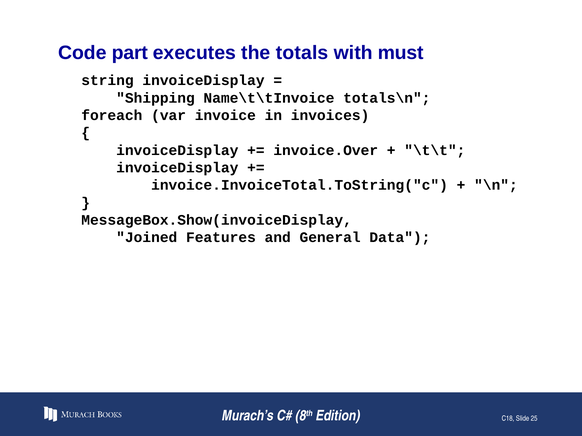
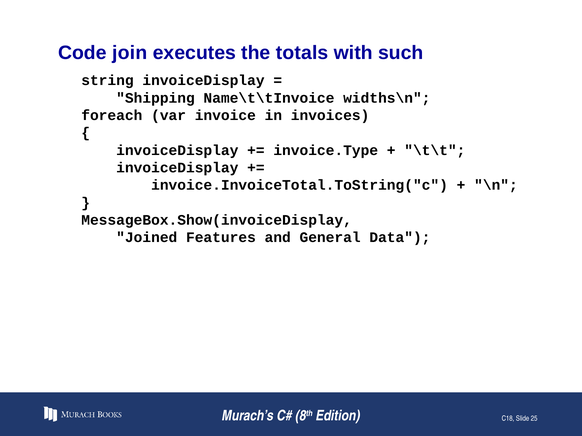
part: part -> join
must: must -> such
totals\n: totals\n -> widths\n
invoice.Over: invoice.Over -> invoice.Type
